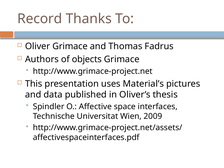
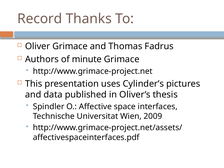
objects: objects -> minute
Material’s: Material’s -> Cylinder’s
